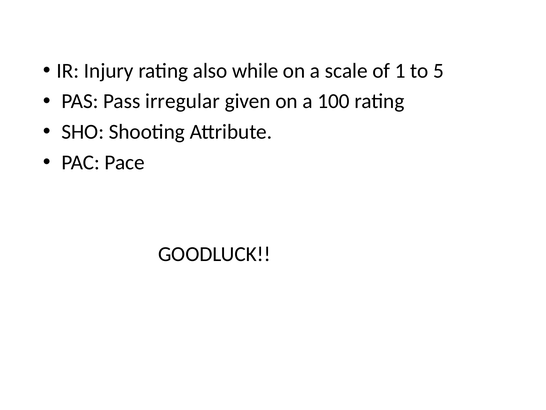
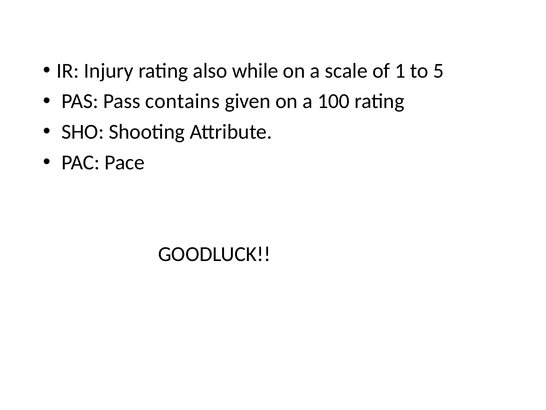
irregular: irregular -> contains
